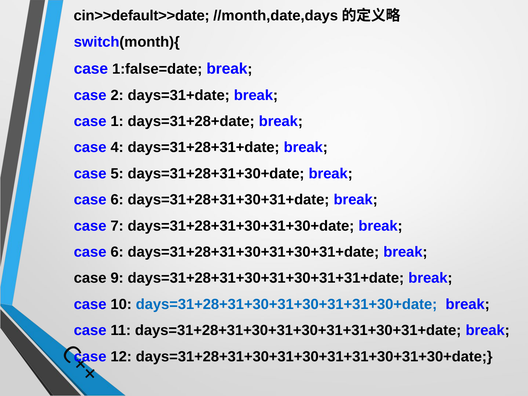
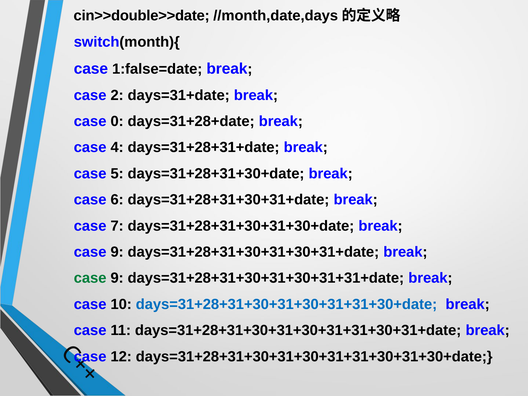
cin>>default>>date: cin>>default>>date -> cin>>double>>date
1: 1 -> 0
6 at (117, 252): 6 -> 9
case at (90, 278) colour: black -> green
